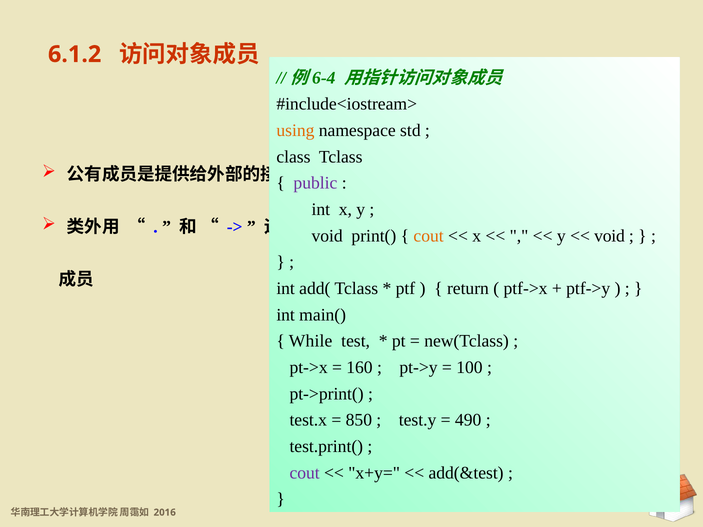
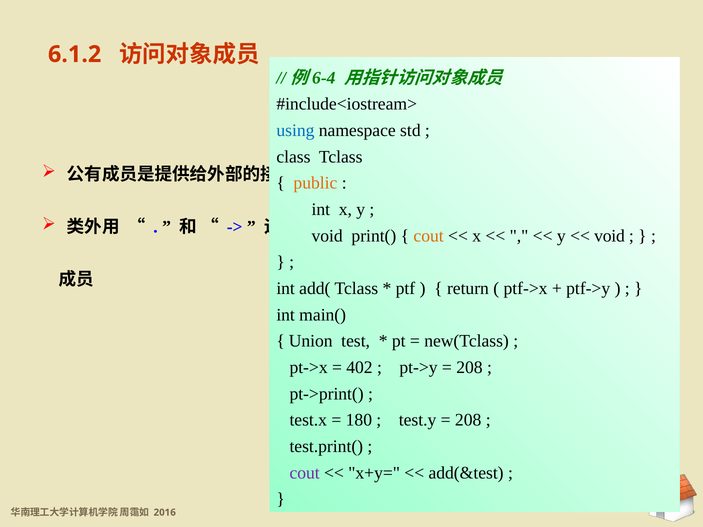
using colour: orange -> blue
public colour: purple -> orange
While: While -> Union
160: 160 -> 402
100 at (469, 368): 100 -> 208
850: 850 -> 180
490 at (468, 420): 490 -> 208
